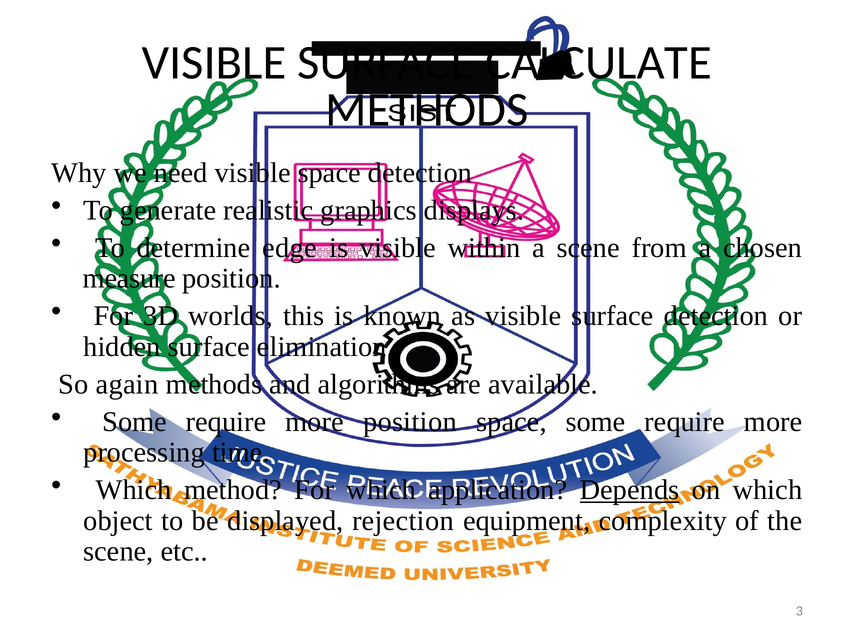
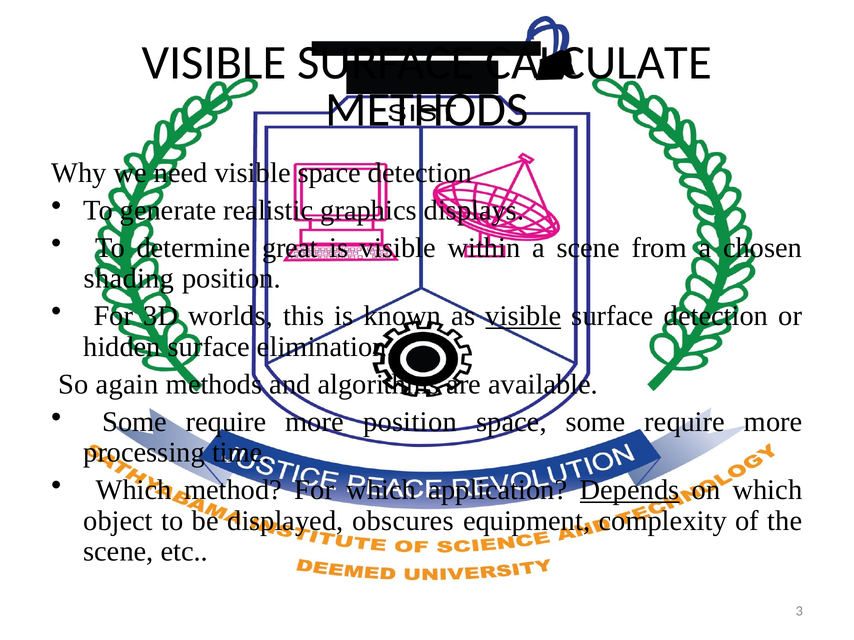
edge: edge -> great
measure: measure -> shading
visible at (523, 316) underline: none -> present
rejection: rejection -> obscures
